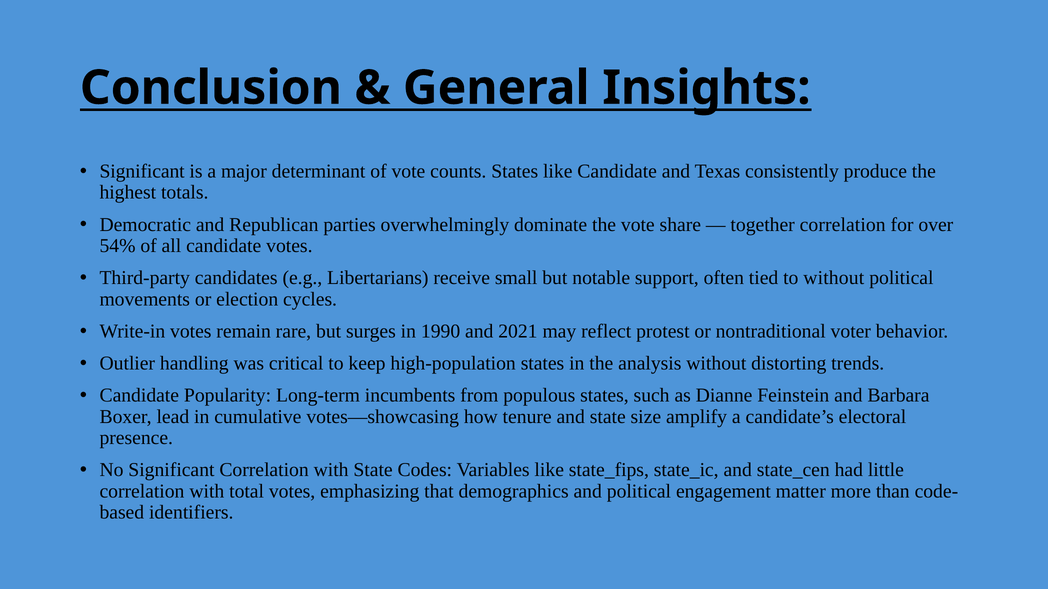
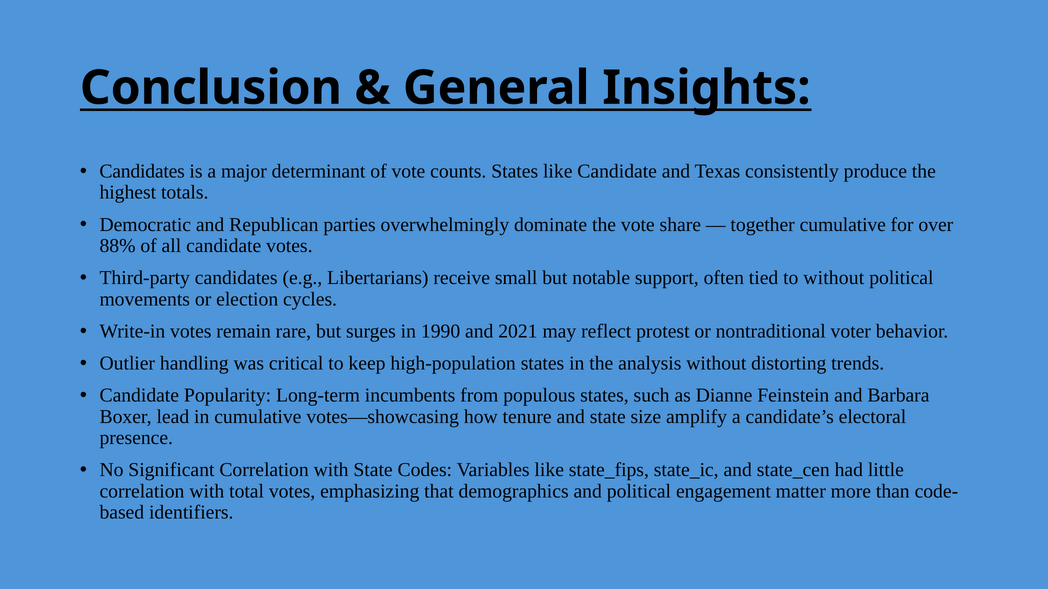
Significant at (142, 171): Significant -> Candidates
together correlation: correlation -> cumulative
54%: 54% -> 88%
